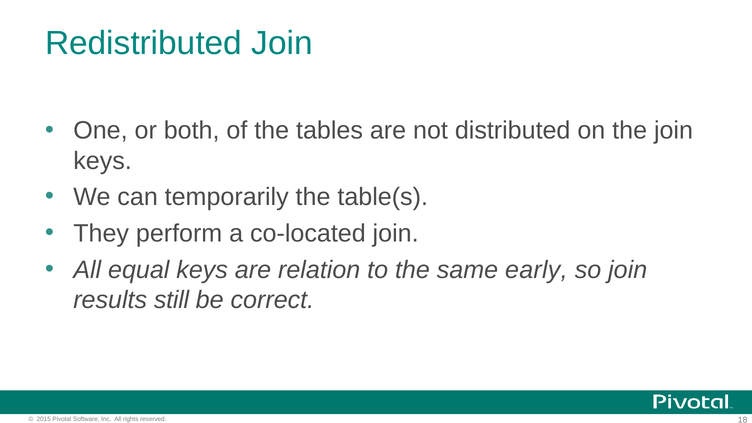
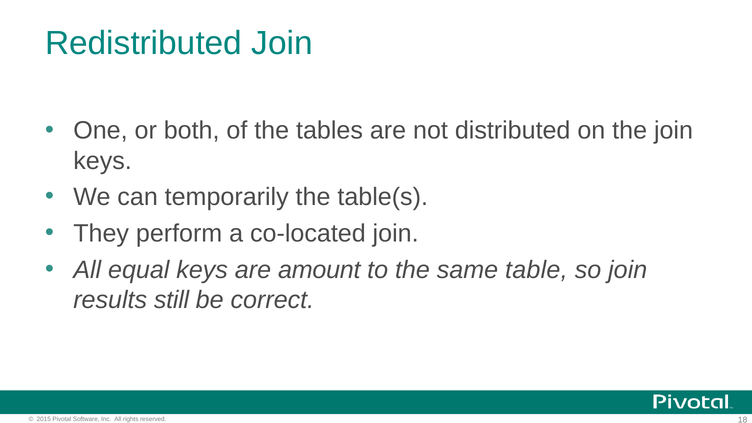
relation: relation -> amount
early: early -> table
